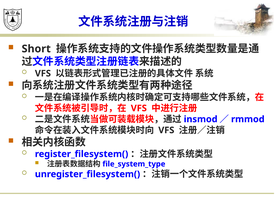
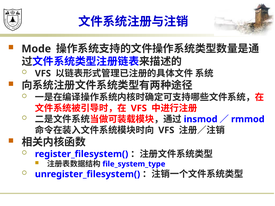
Short: Short -> Mode
